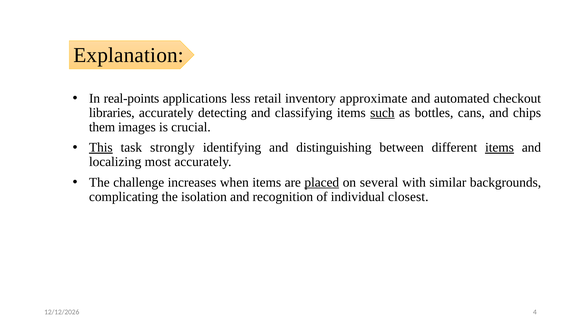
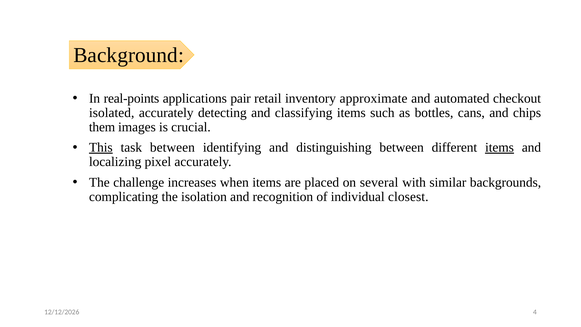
Explanation: Explanation -> Background
less: less -> pair
libraries: libraries -> isolated
such underline: present -> none
task strongly: strongly -> between
most: most -> pixel
placed underline: present -> none
